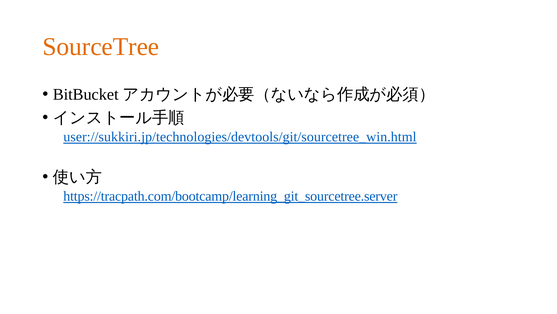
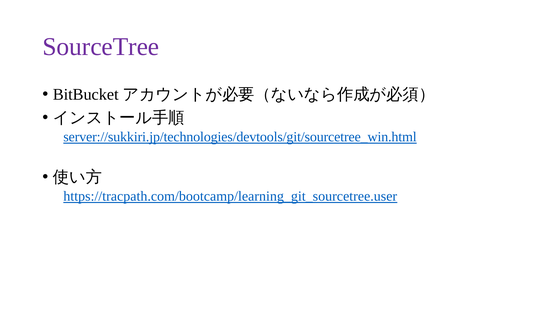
SourceTree colour: orange -> purple
user://sukkiri.jp/technologies/devtools/git/sourcetree_win.html: user://sukkiri.jp/technologies/devtools/git/sourcetree_win.html -> server://sukkiri.jp/technologies/devtools/git/sourcetree_win.html
https://tracpath.com/bootcamp/learning_git_sourcetree.server: https://tracpath.com/bootcamp/learning_git_sourcetree.server -> https://tracpath.com/bootcamp/learning_git_sourcetree.user
